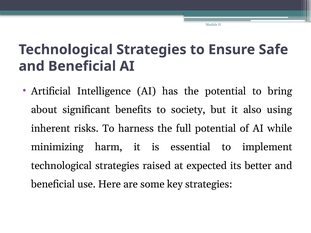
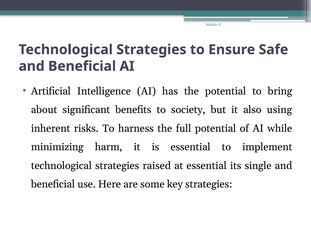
at expected: expected -> essential
better: better -> single
